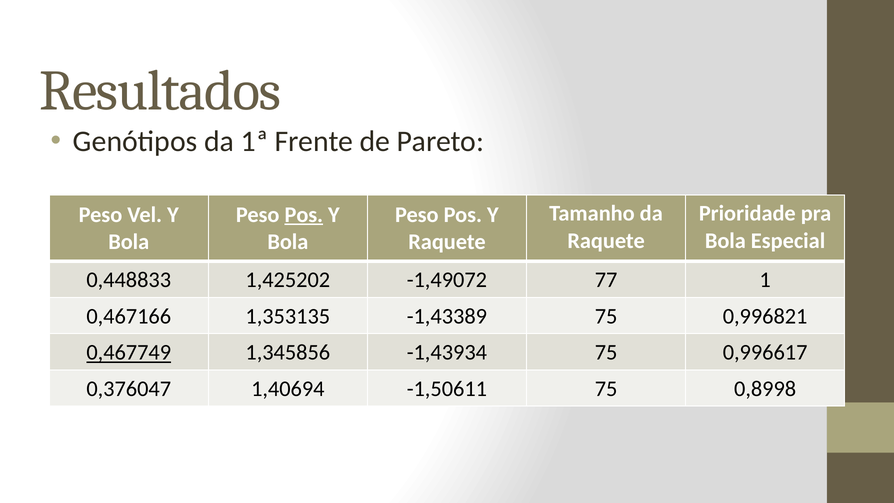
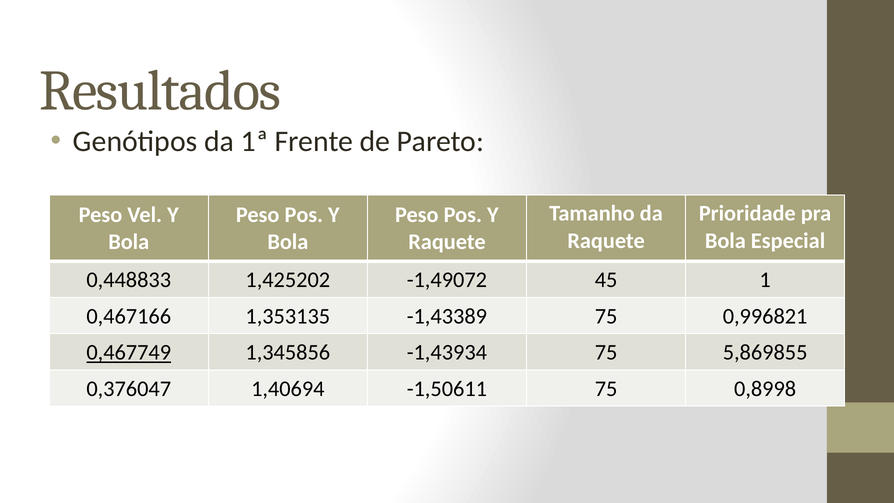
Pos at (304, 215) underline: present -> none
77: 77 -> 45
0,996617: 0,996617 -> 5,869855
